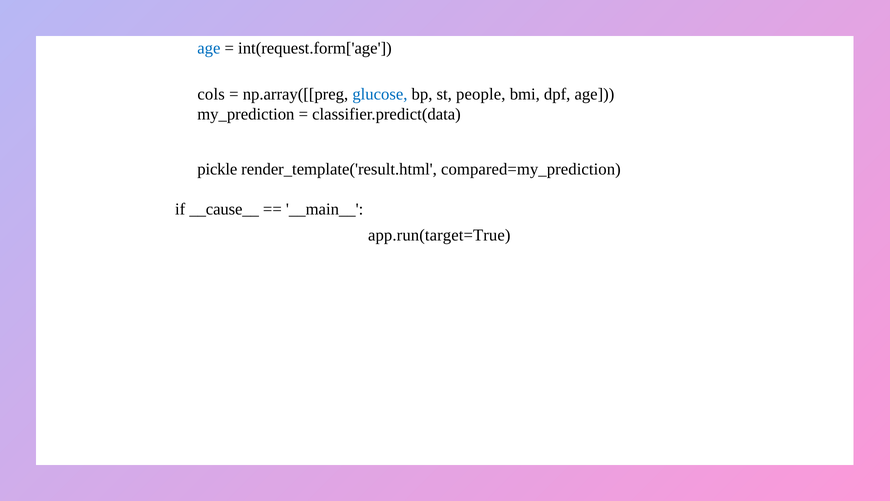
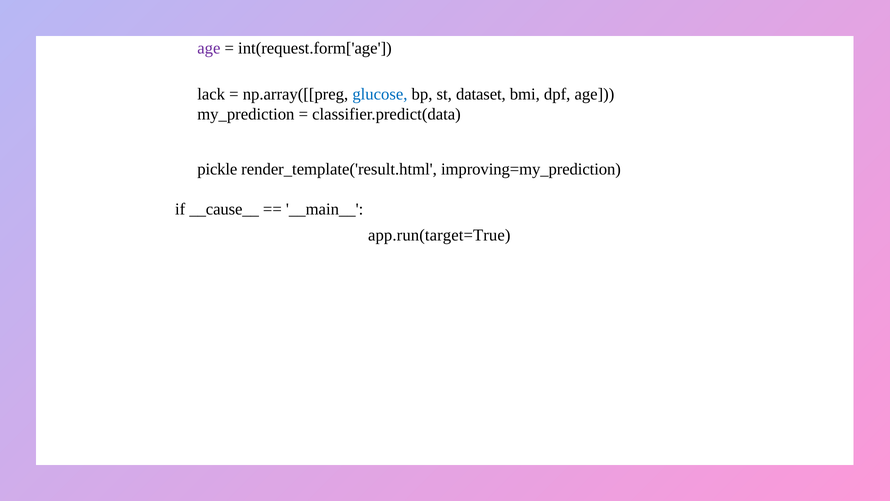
age at (209, 48) colour: blue -> purple
cols: cols -> lack
people: people -> dataset
compared=my_prediction: compared=my_prediction -> improving=my_prediction
